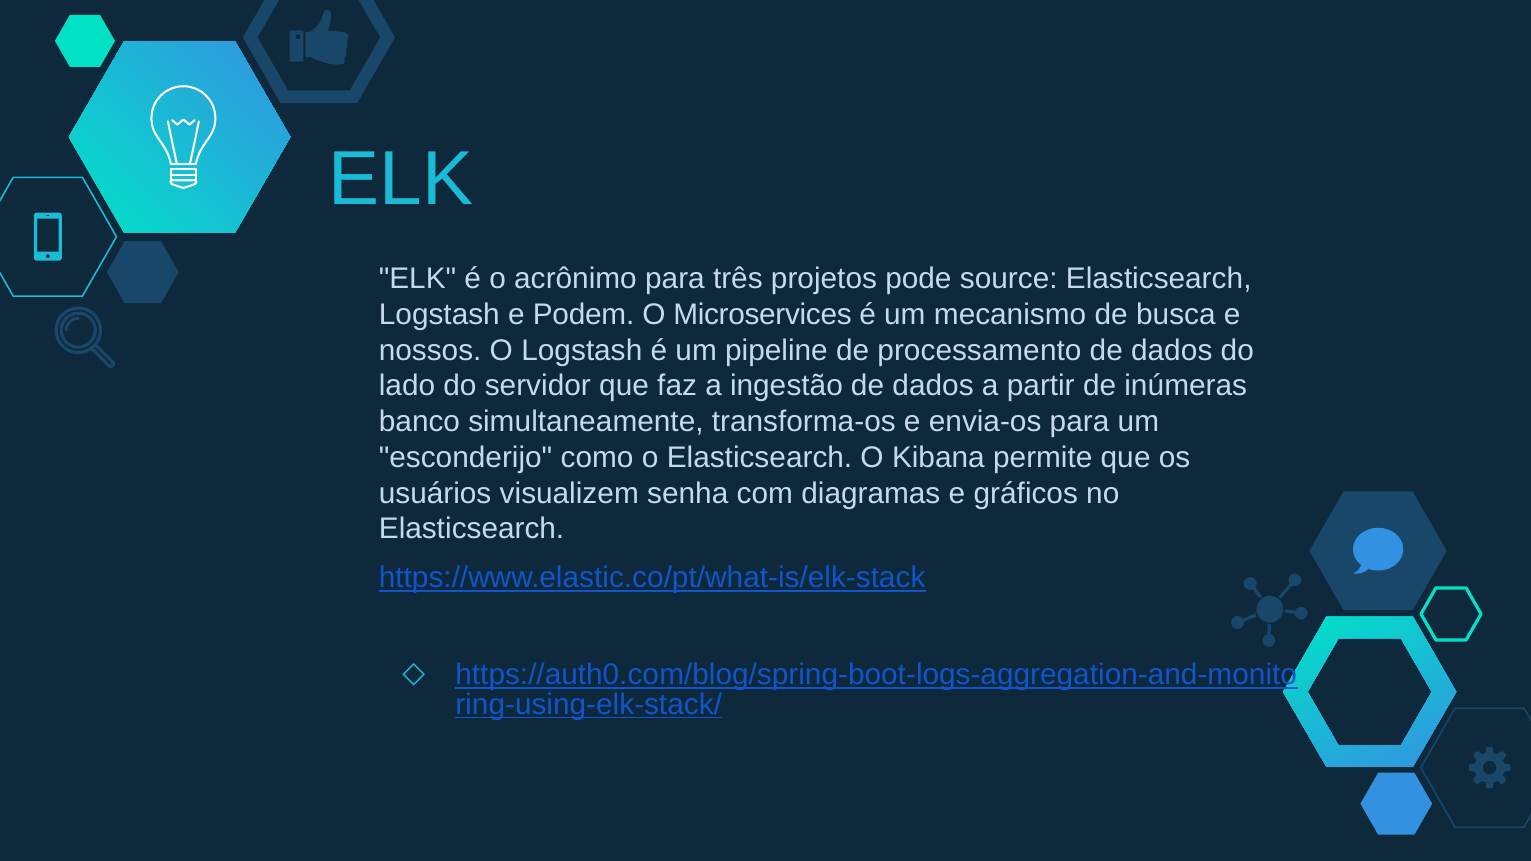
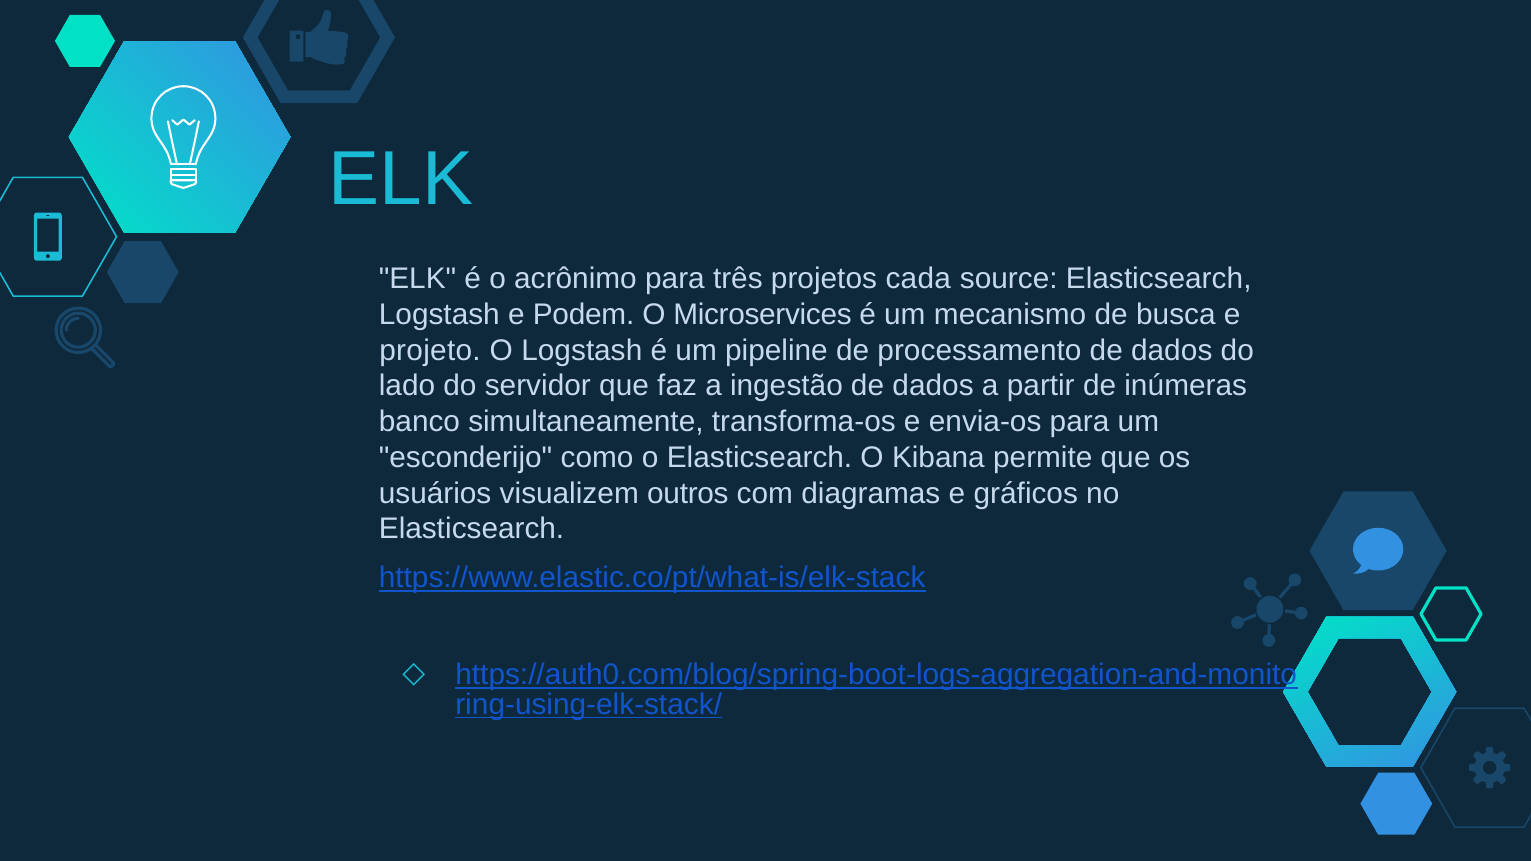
pode: pode -> cada
nossos: nossos -> projeto
senha: senha -> outros
